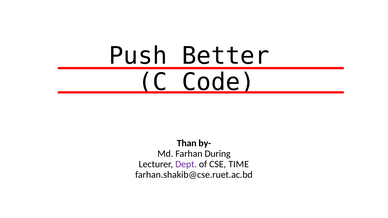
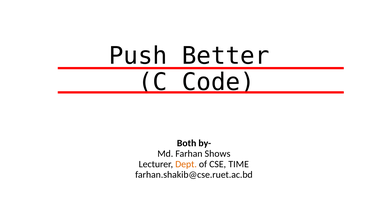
Than: Than -> Both
During: During -> Shows
Dept colour: purple -> orange
